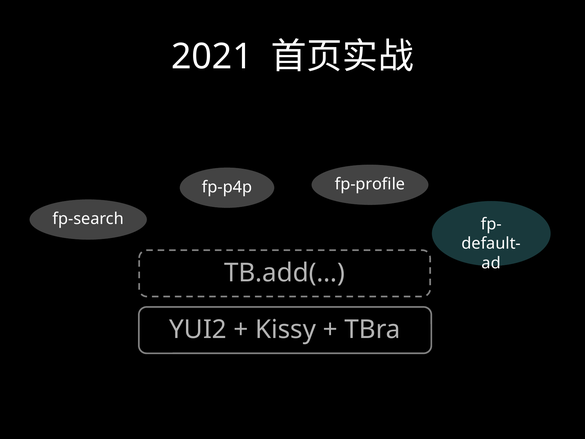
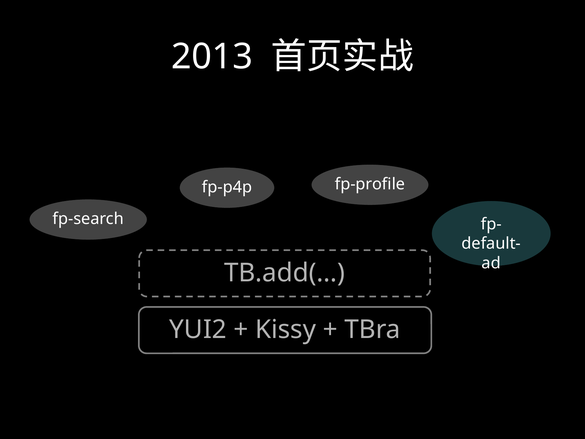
2021: 2021 -> 2013
